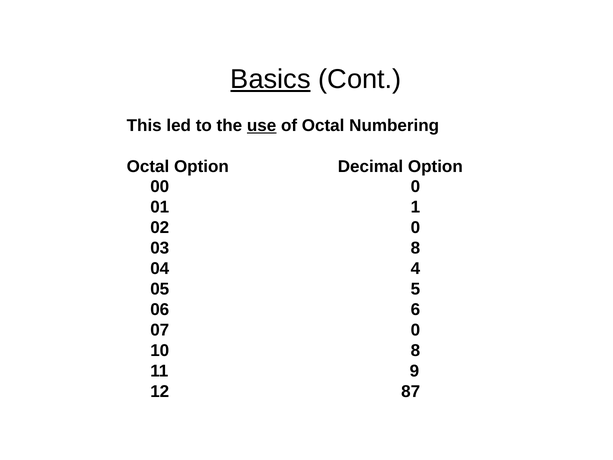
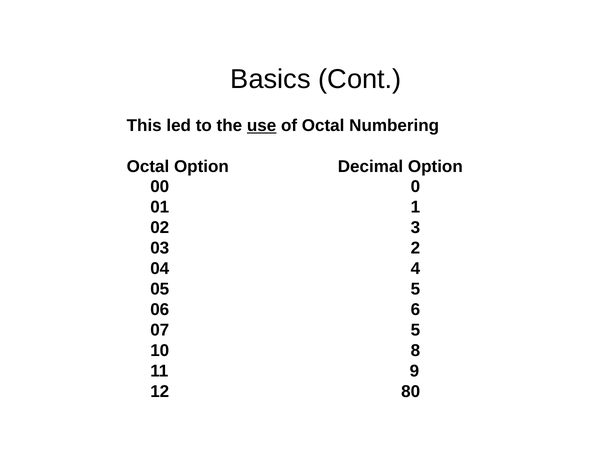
Basics underline: present -> none
02 0: 0 -> 3
03 8: 8 -> 2
07 0: 0 -> 5
87: 87 -> 80
